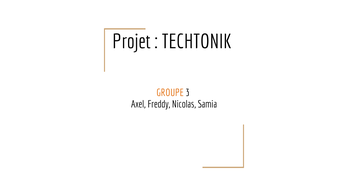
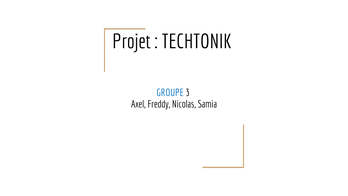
GROUPE colour: orange -> blue
